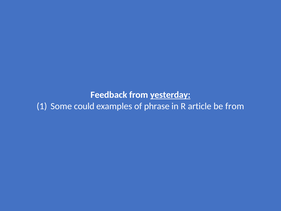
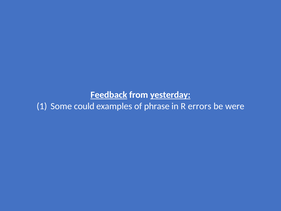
Feedback underline: none -> present
article: article -> errors
be from: from -> were
